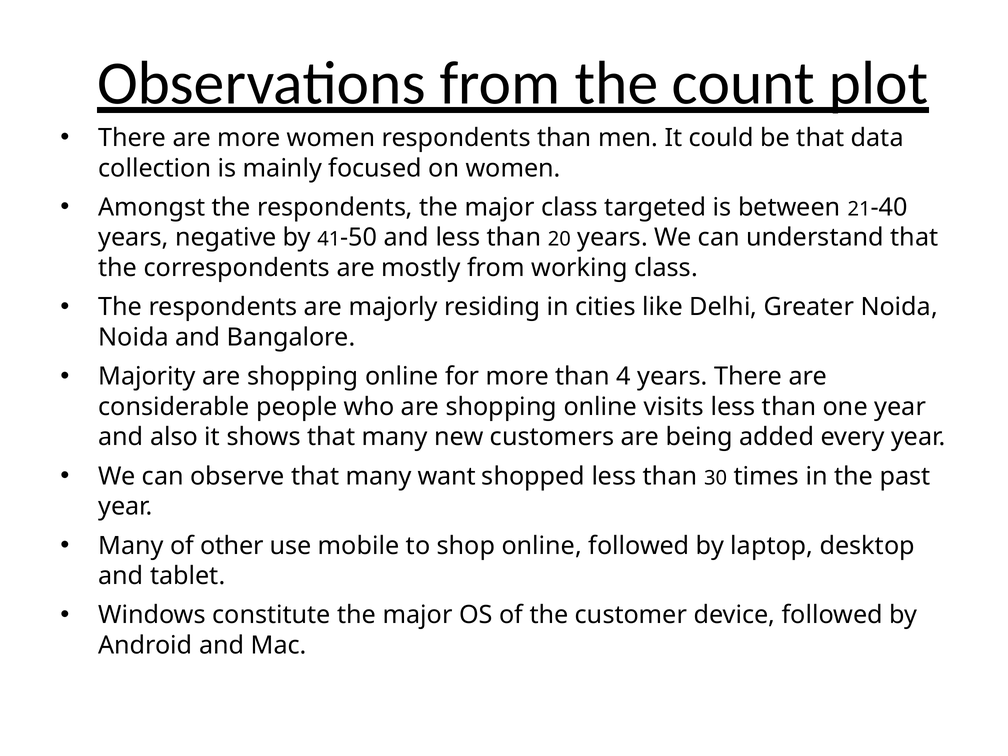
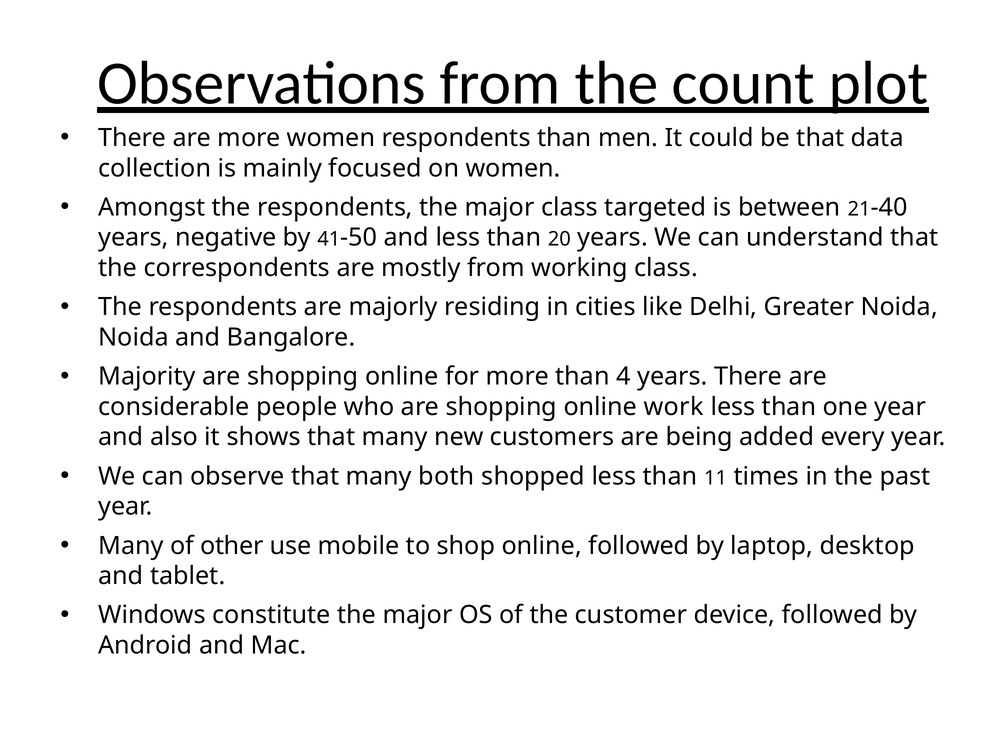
visits: visits -> work
want: want -> both
30: 30 -> 11
